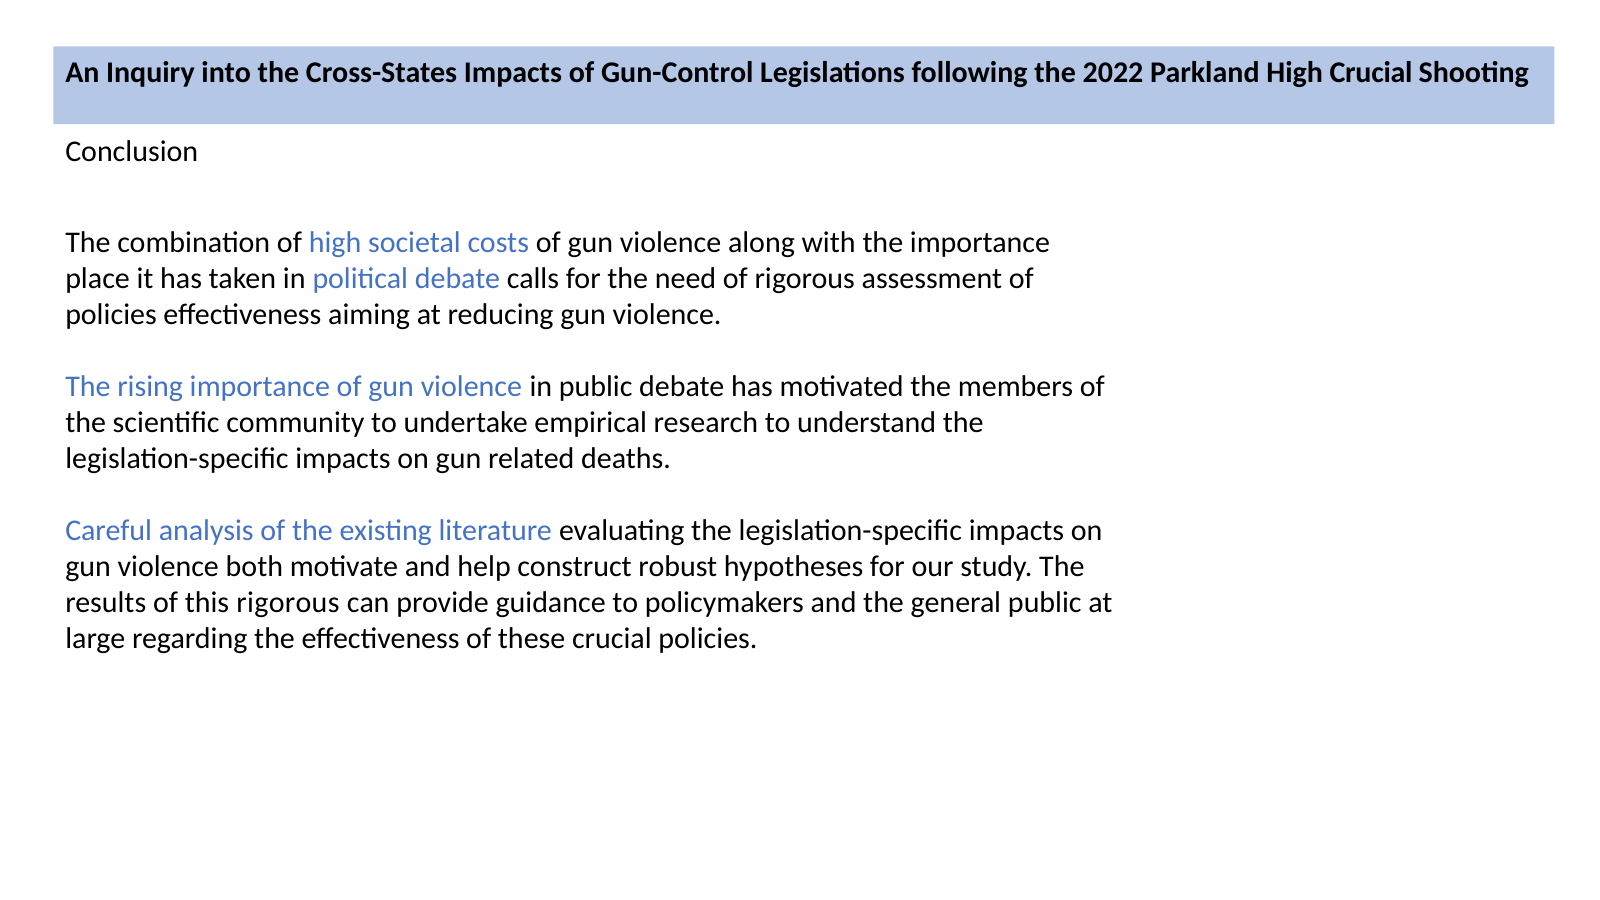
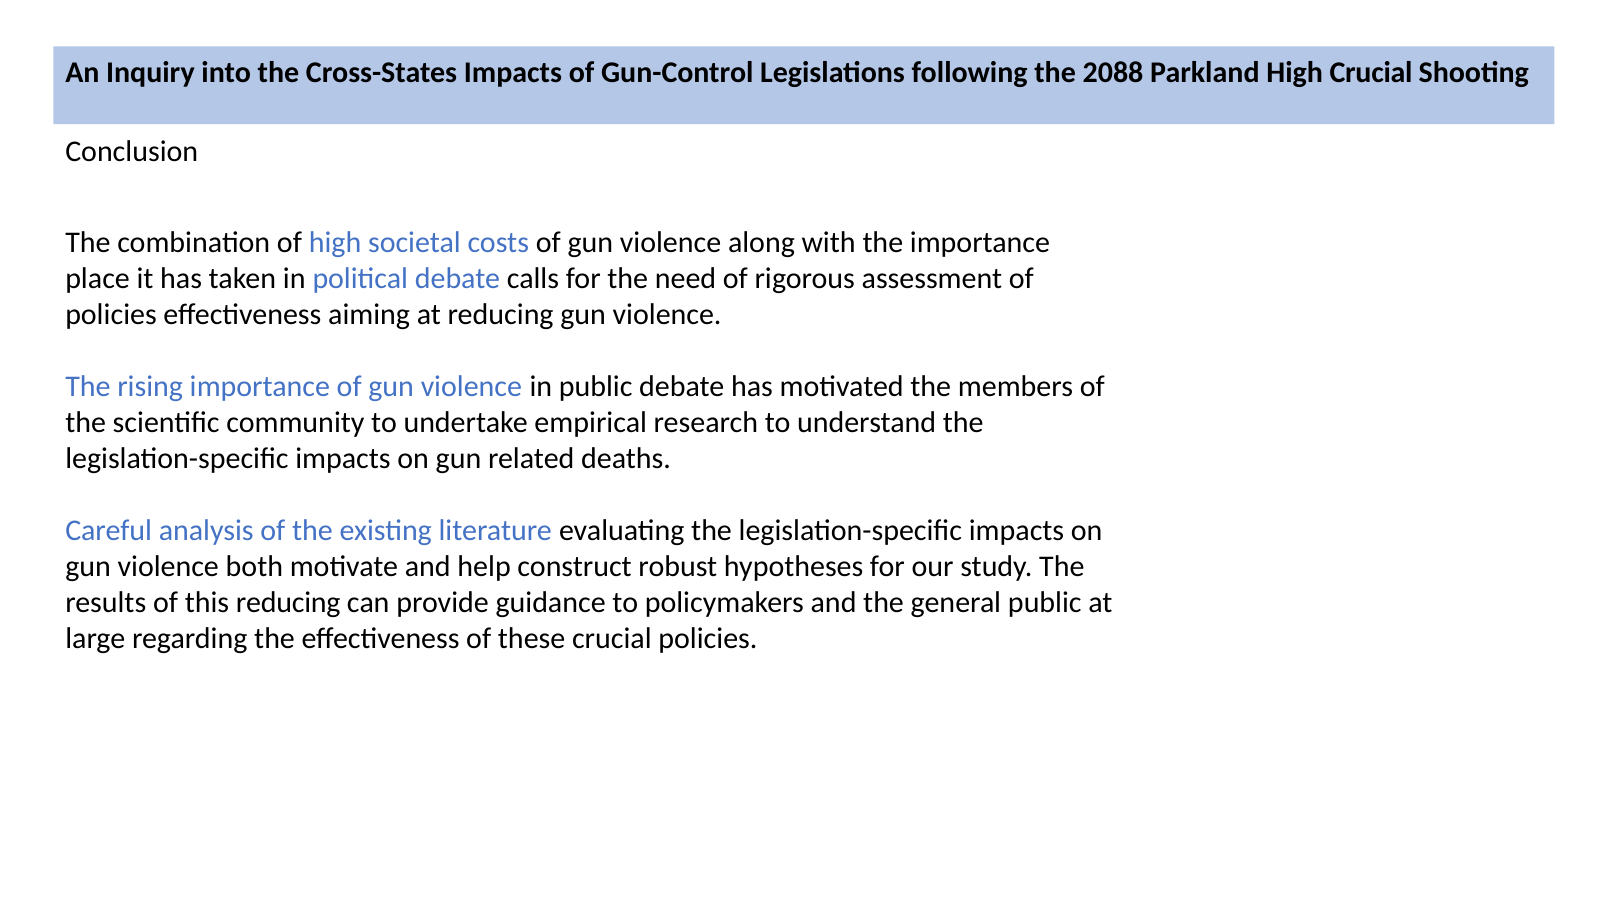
2022: 2022 -> 2088
this rigorous: rigorous -> reducing
